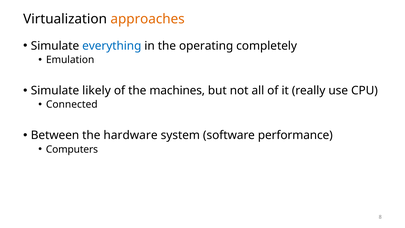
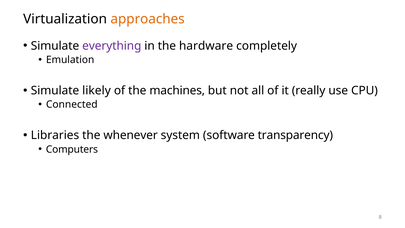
everything colour: blue -> purple
operating: operating -> hardware
Between: Between -> Libraries
hardware: hardware -> whenever
performance: performance -> transparency
